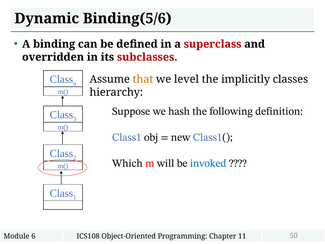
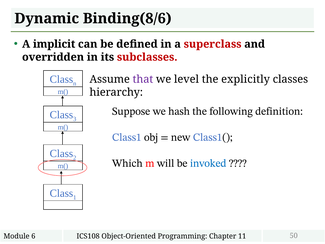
Binding(5/6: Binding(5/6 -> Binding(8/6
binding: binding -> implicit
that colour: orange -> purple
implicitly: implicitly -> explicitly
